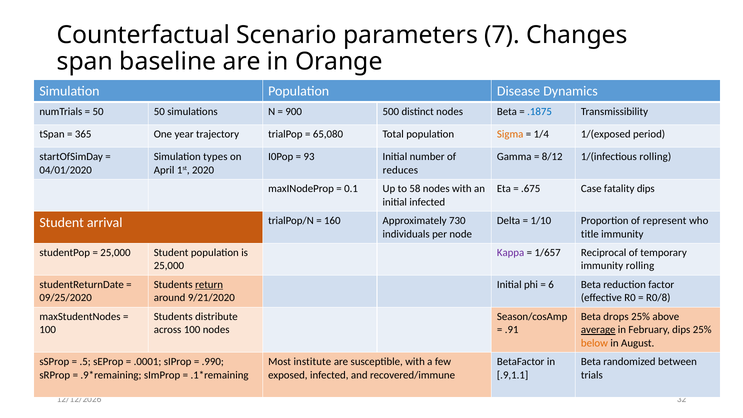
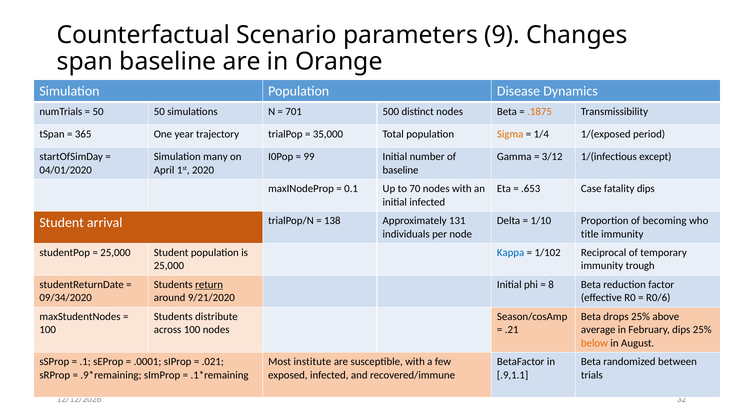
7: 7 -> 9
900: 900 -> 701
.1875 colour: blue -> orange
65,080: 65,080 -> 35,000
types: types -> many
93: 93 -> 99
8/12: 8/12 -> 3/12
1/(infectious rolling: rolling -> except
reduces at (400, 170): reduces -> baseline
58: 58 -> 70
.675: .675 -> .653
represent: represent -> becoming
160: 160 -> 138
730: 730 -> 131
Kappa colour: purple -> blue
1/657: 1/657 -> 1/102
immunity rolling: rolling -> trough
6: 6 -> 8
09/25/2020: 09/25/2020 -> 09/34/2020
R0/8: R0/8 -> R0/6
.91: .91 -> .21
average underline: present -> none
.5: .5 -> .1
.990: .990 -> .021
